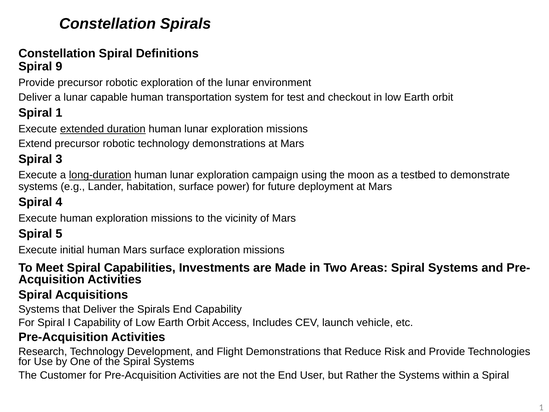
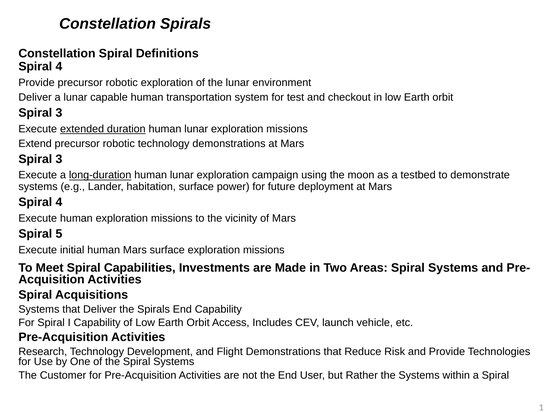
9 at (59, 66): 9 -> 4
1 at (59, 113): 1 -> 3
